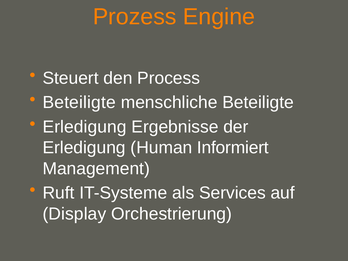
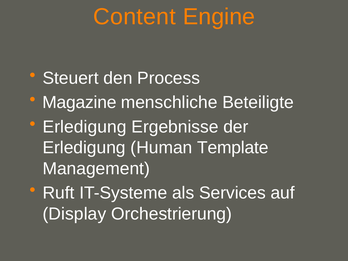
Prozess: Prozess -> Content
Beteiligte at (79, 102): Beteiligte -> Magazine
Informiert: Informiert -> Template
